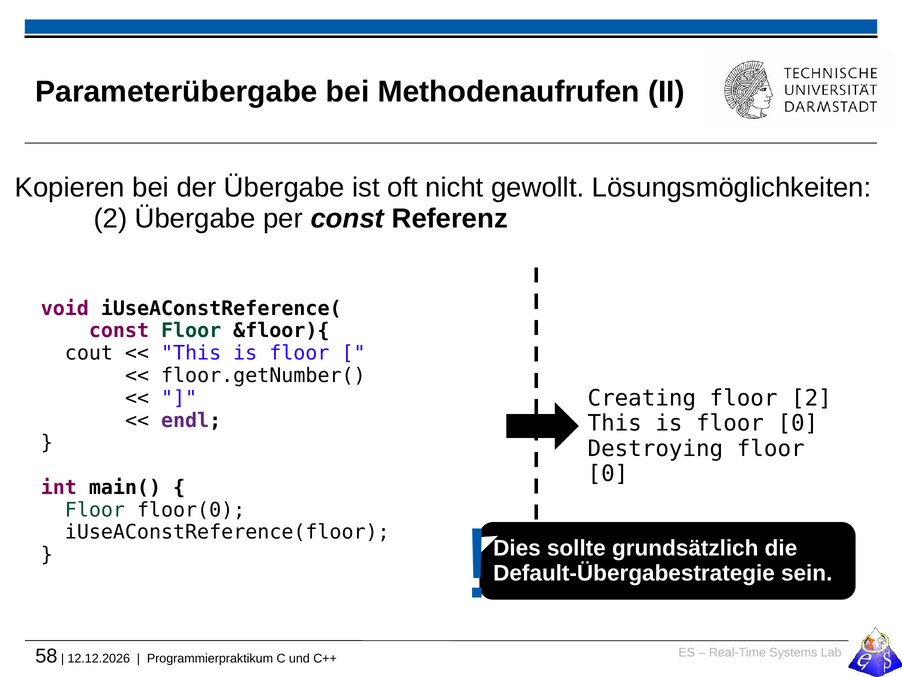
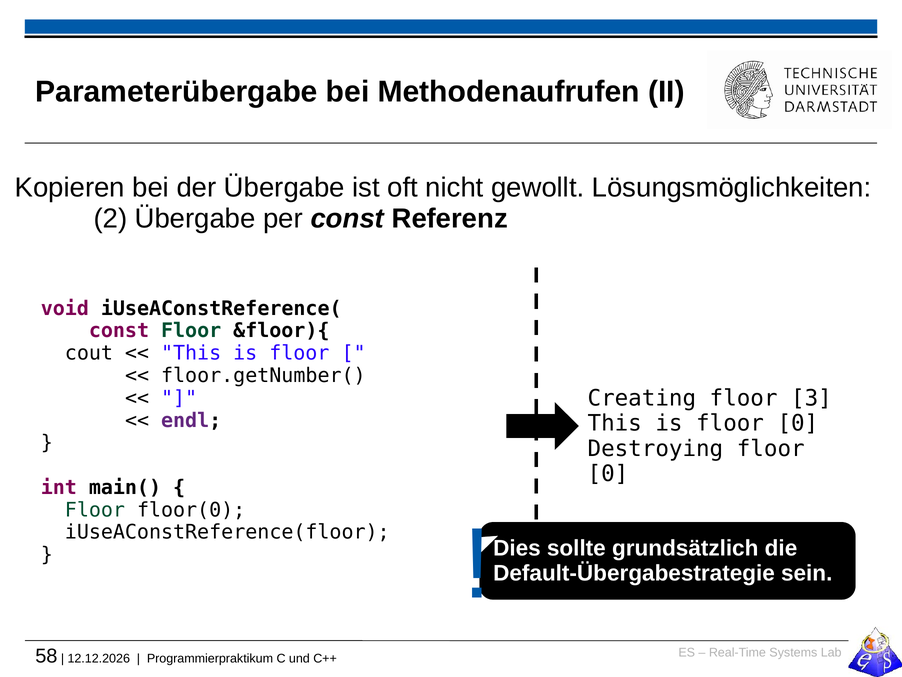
floor 2: 2 -> 3
